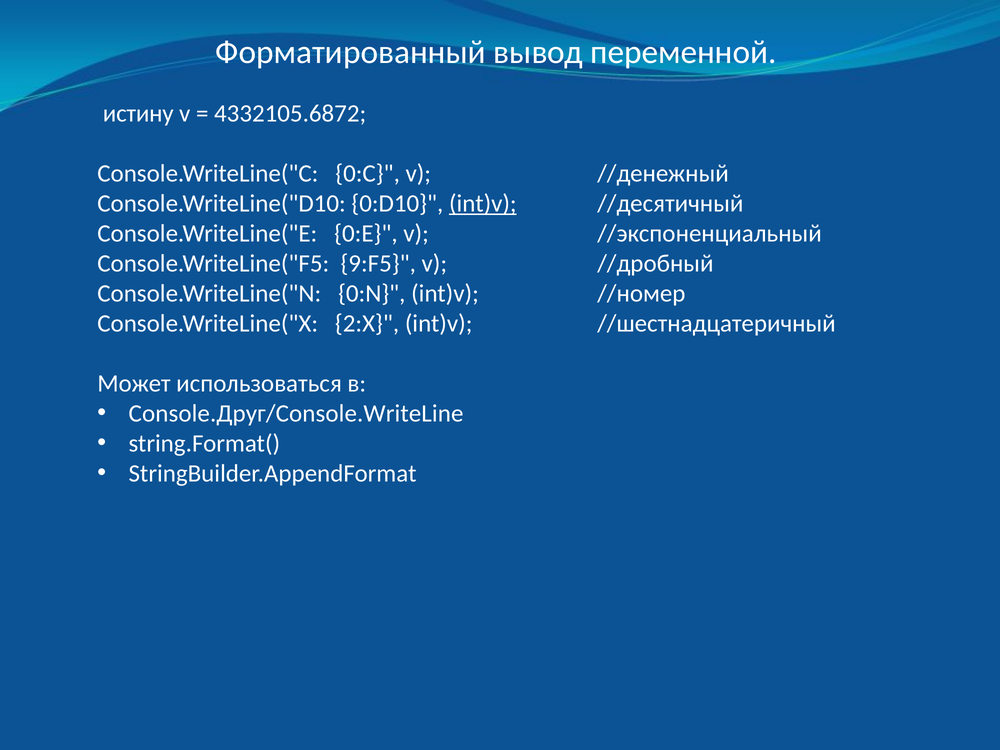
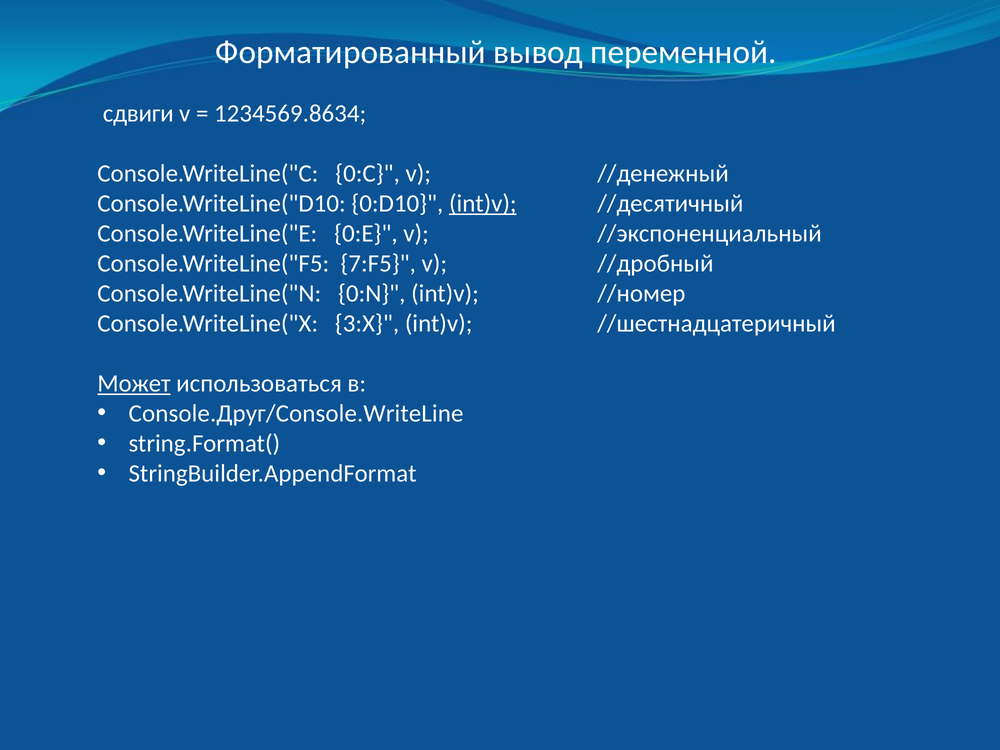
истину: истину -> сдвиги
4332105.6872: 4332105.6872 -> 1234569.8634
9:F5: 9:F5 -> 7:F5
2:X: 2:X -> 3:X
Может underline: none -> present
